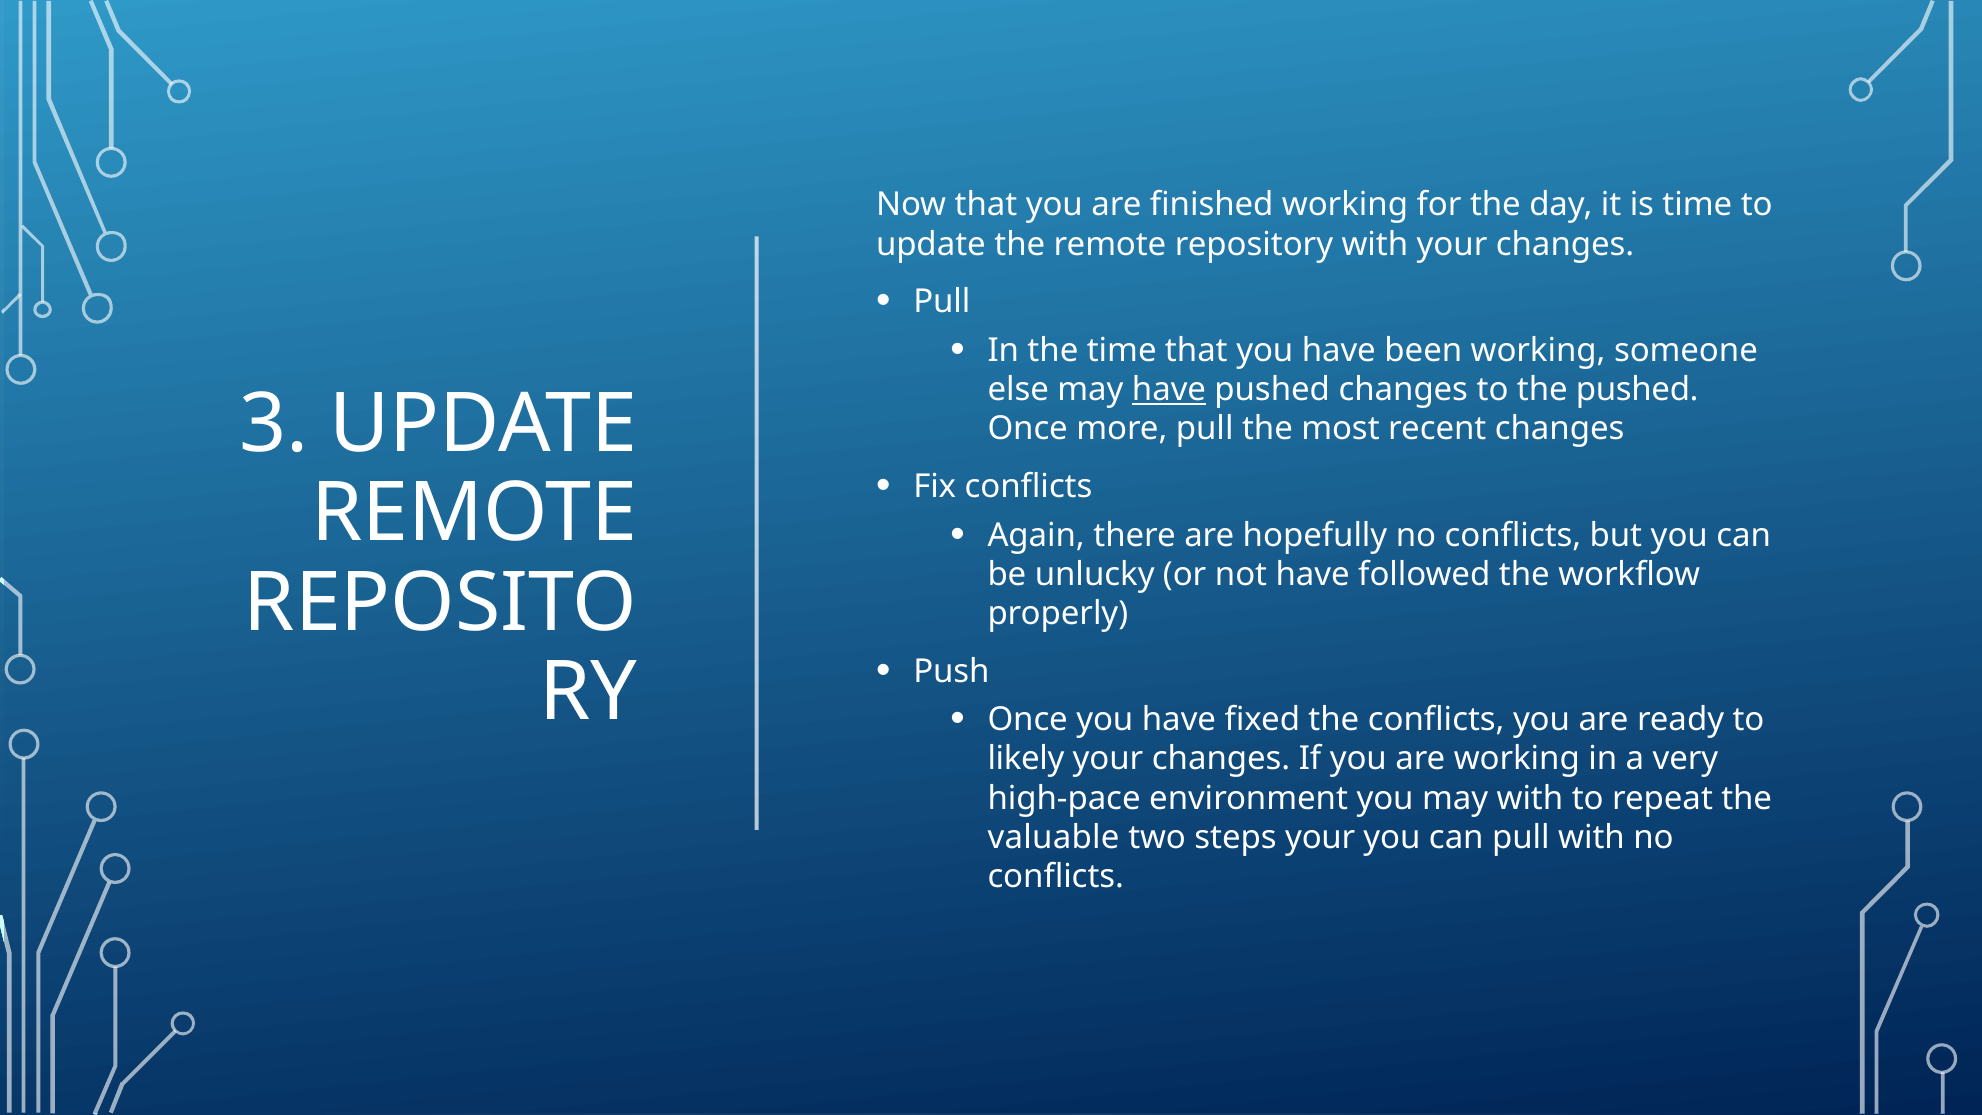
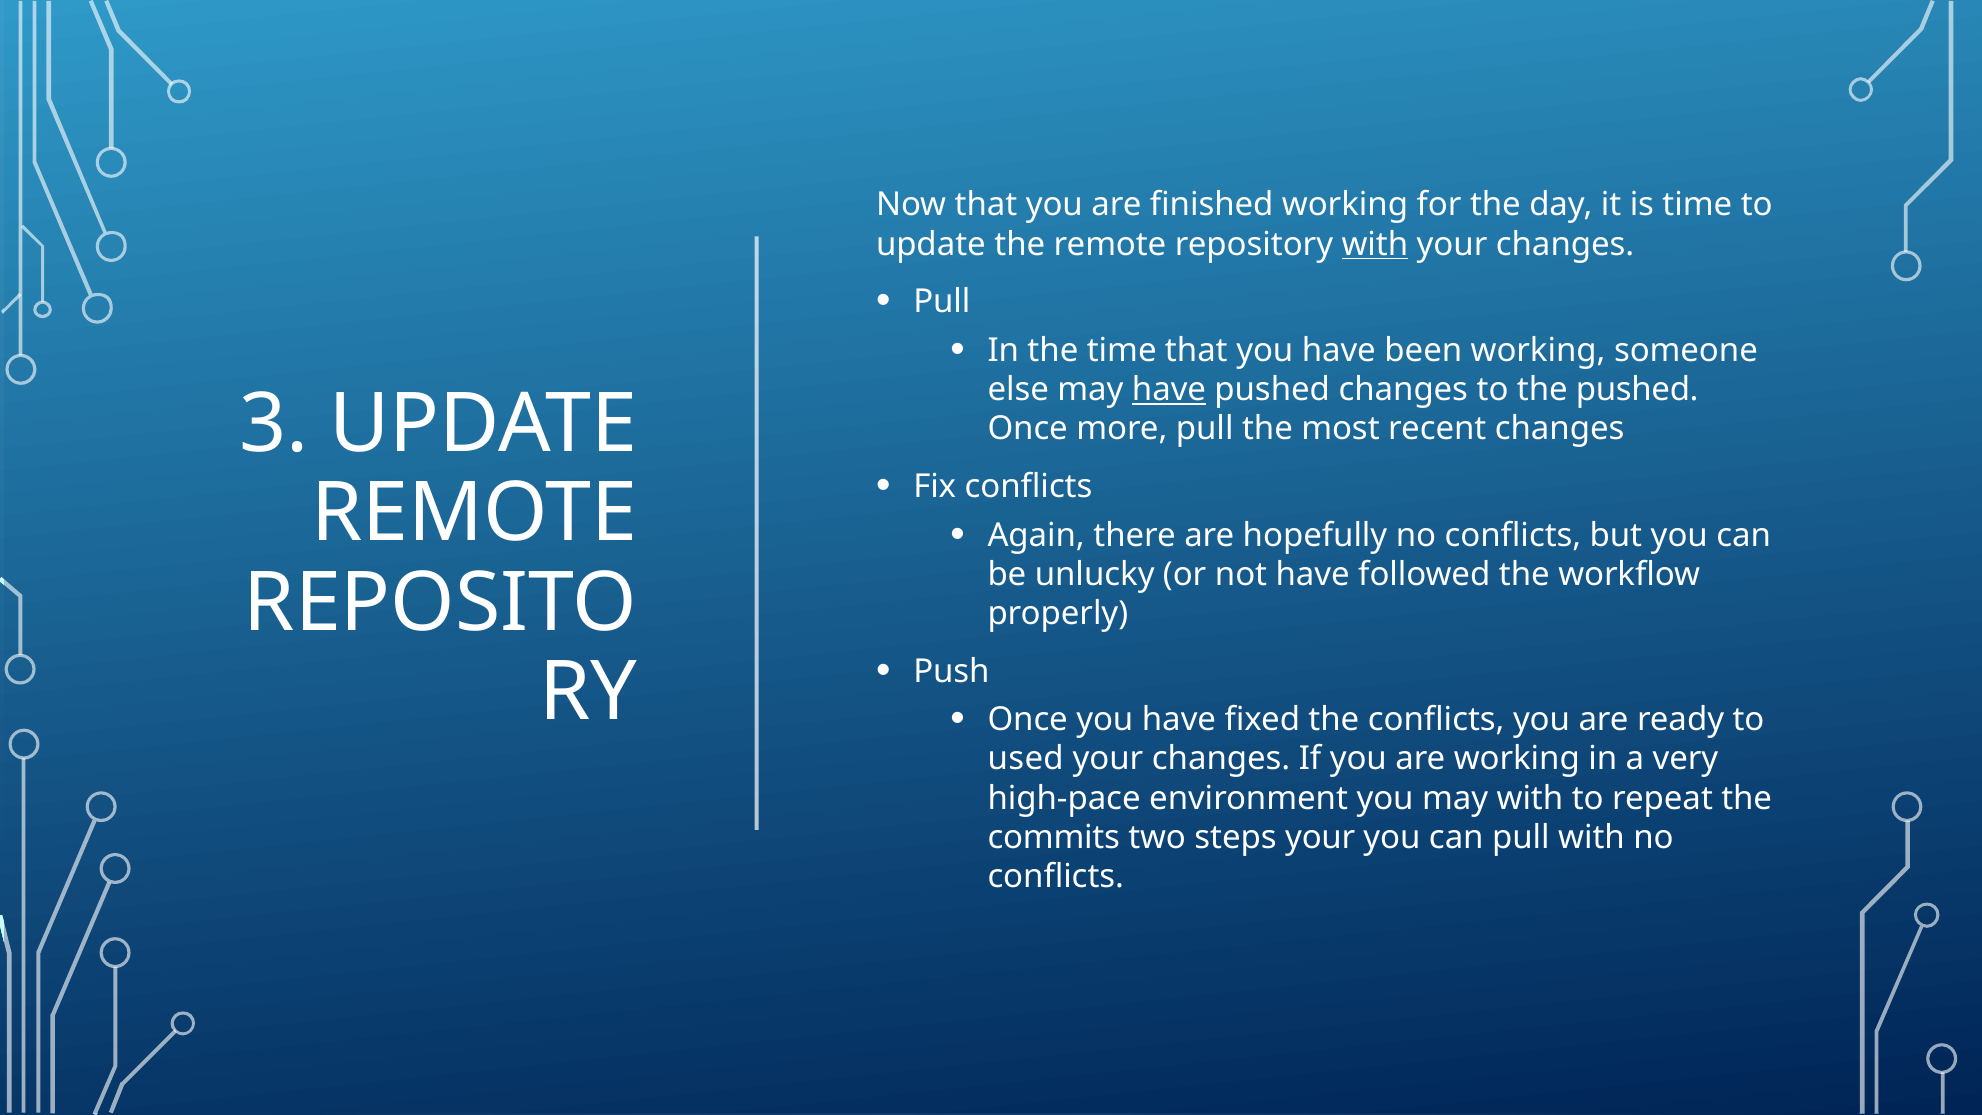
with at (1375, 244) underline: none -> present
likely: likely -> used
valuable: valuable -> commits
